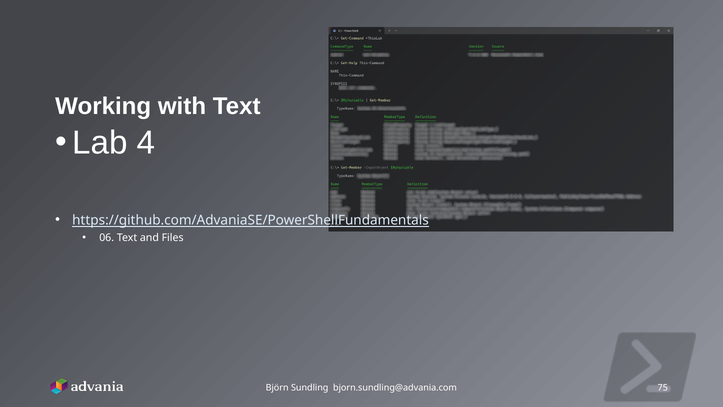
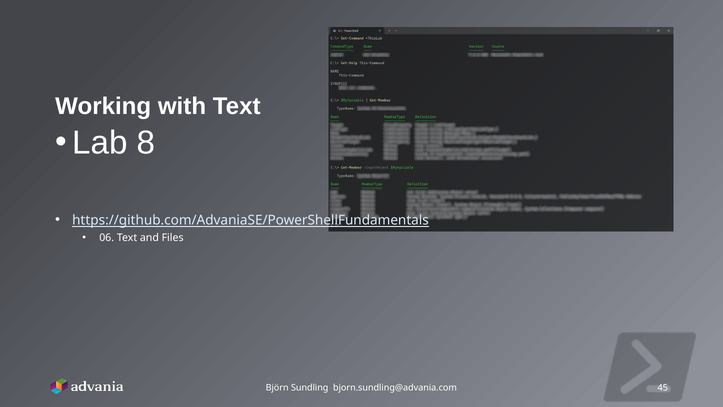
4: 4 -> 8
75: 75 -> 45
